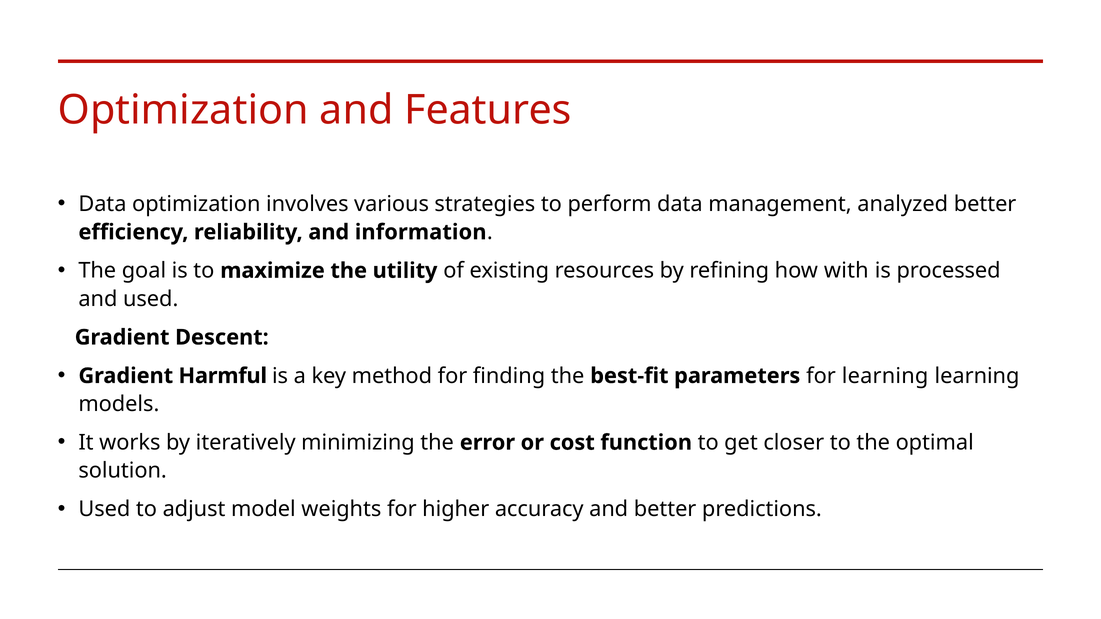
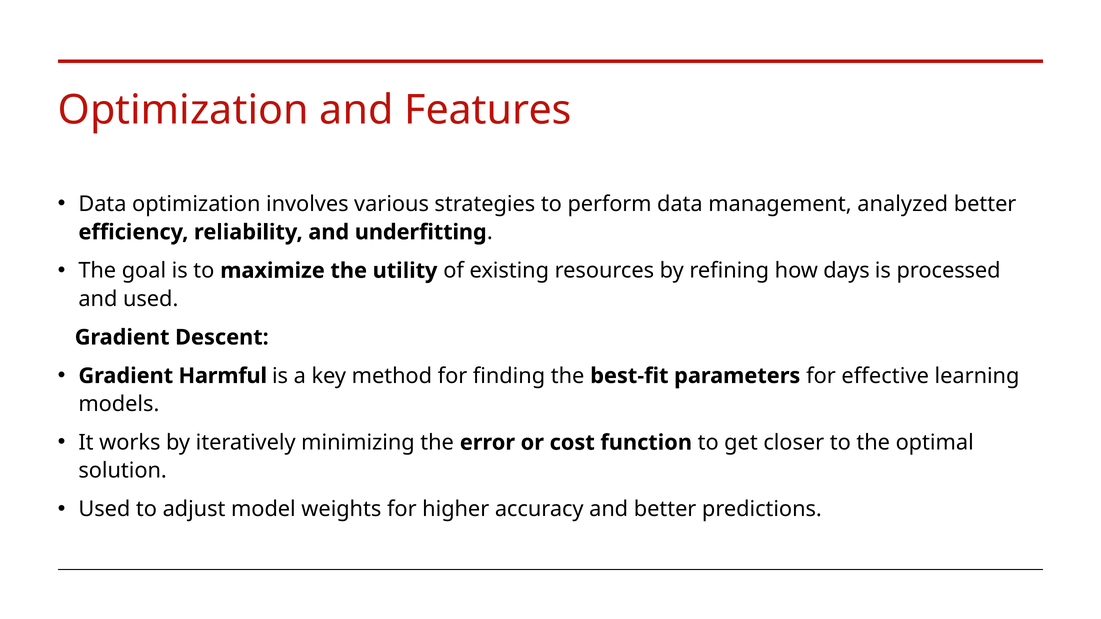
information: information -> underfitting
with: with -> days
for learning: learning -> effective
